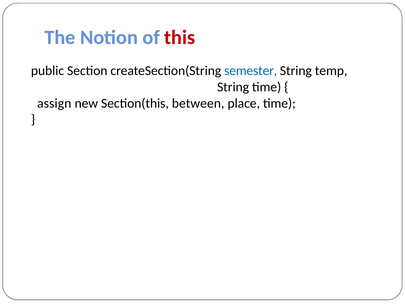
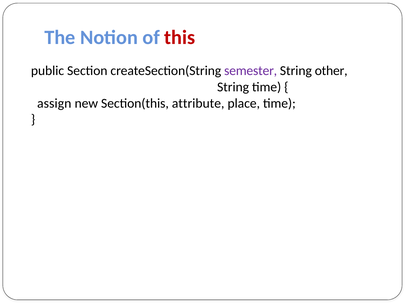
semester colour: blue -> purple
temp: temp -> other
between: between -> attribute
